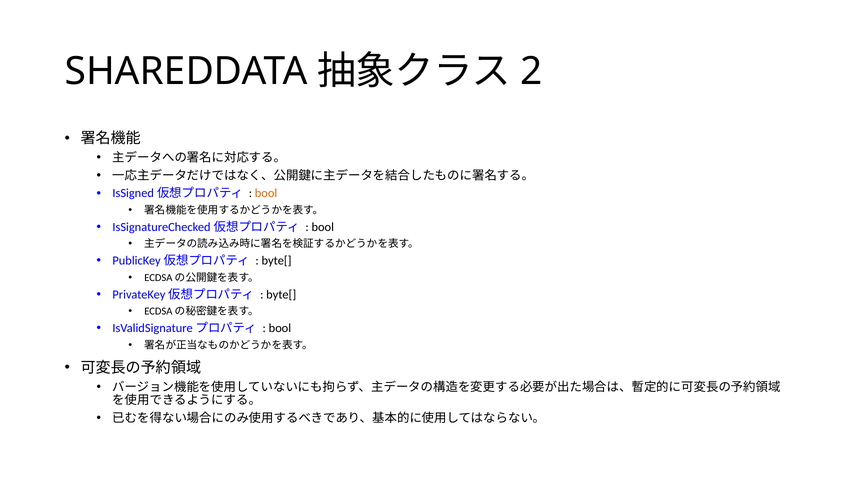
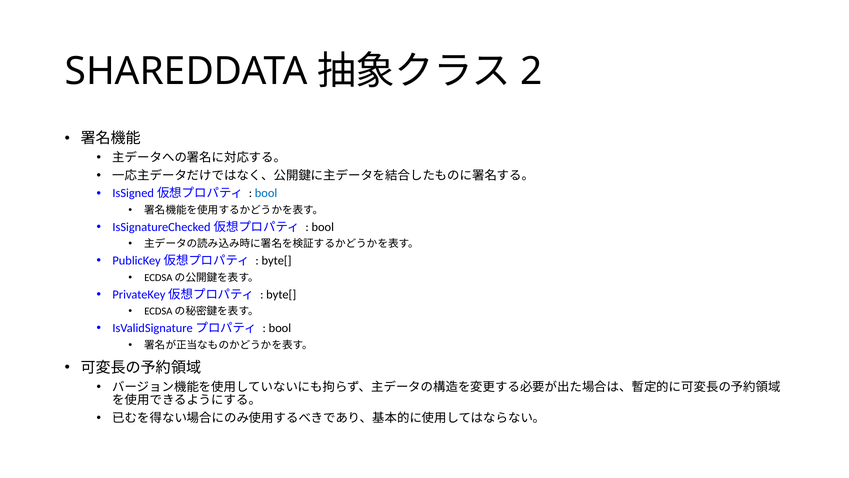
bool at (266, 193) colour: orange -> blue
